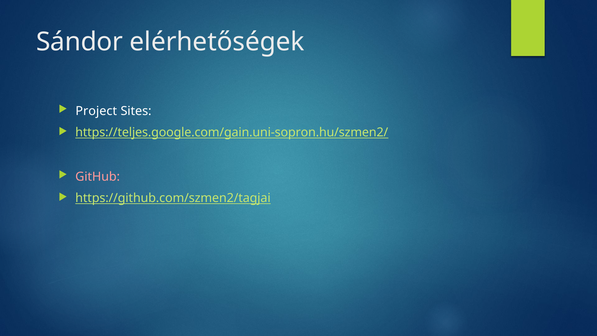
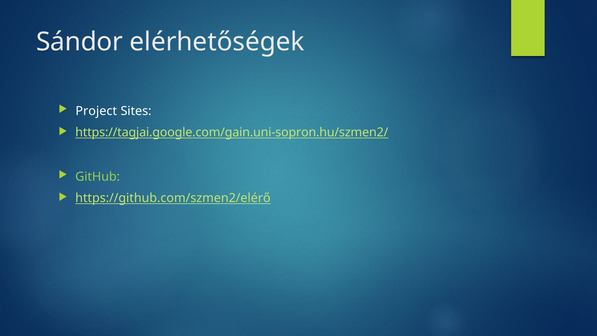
https://teljes.google.com/gain.uni-sopron.hu/szmen2/: https://teljes.google.com/gain.uni-sopron.hu/szmen2/ -> https://tagjai.google.com/gain.uni-sopron.hu/szmen2/
GitHub colour: pink -> light green
https://github.com/szmen2/tagjai: https://github.com/szmen2/tagjai -> https://github.com/szmen2/elérő
